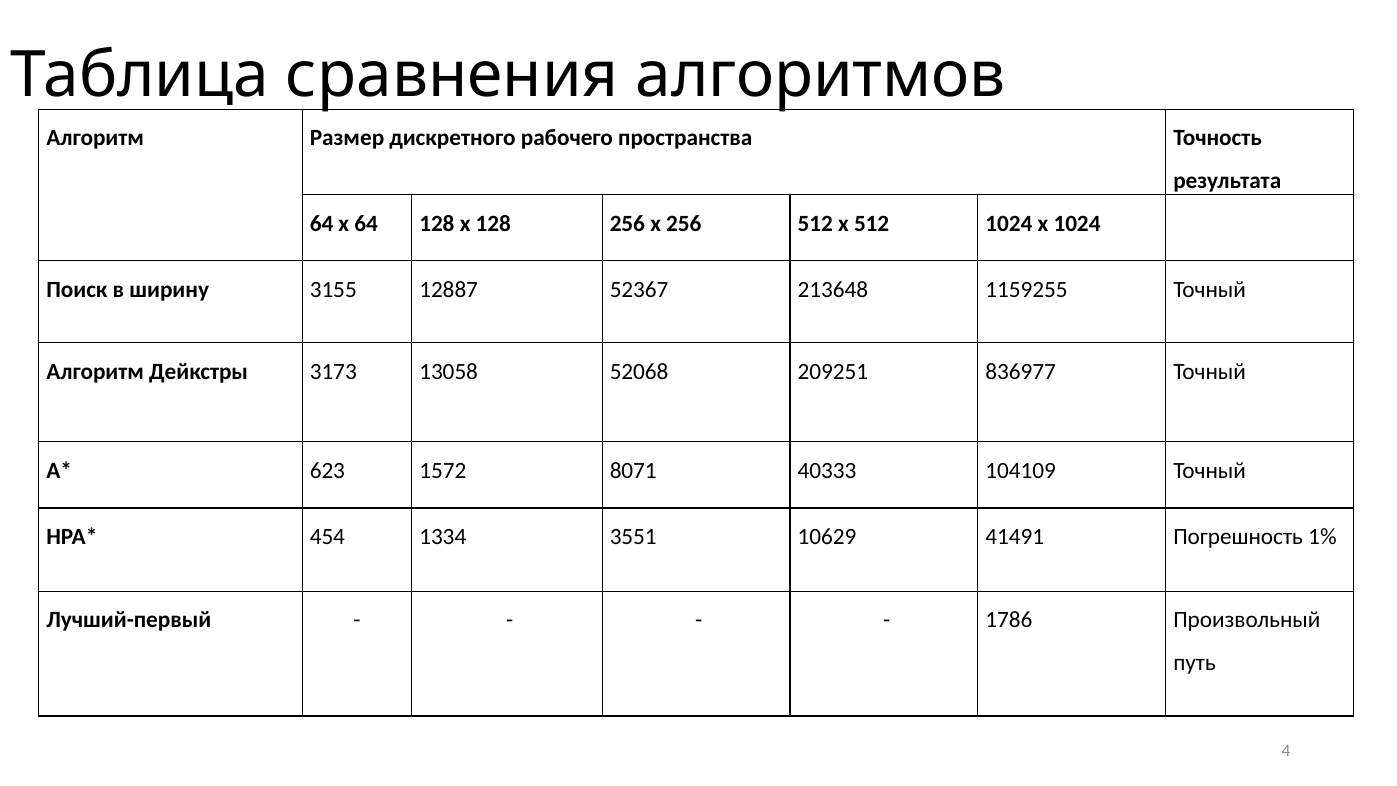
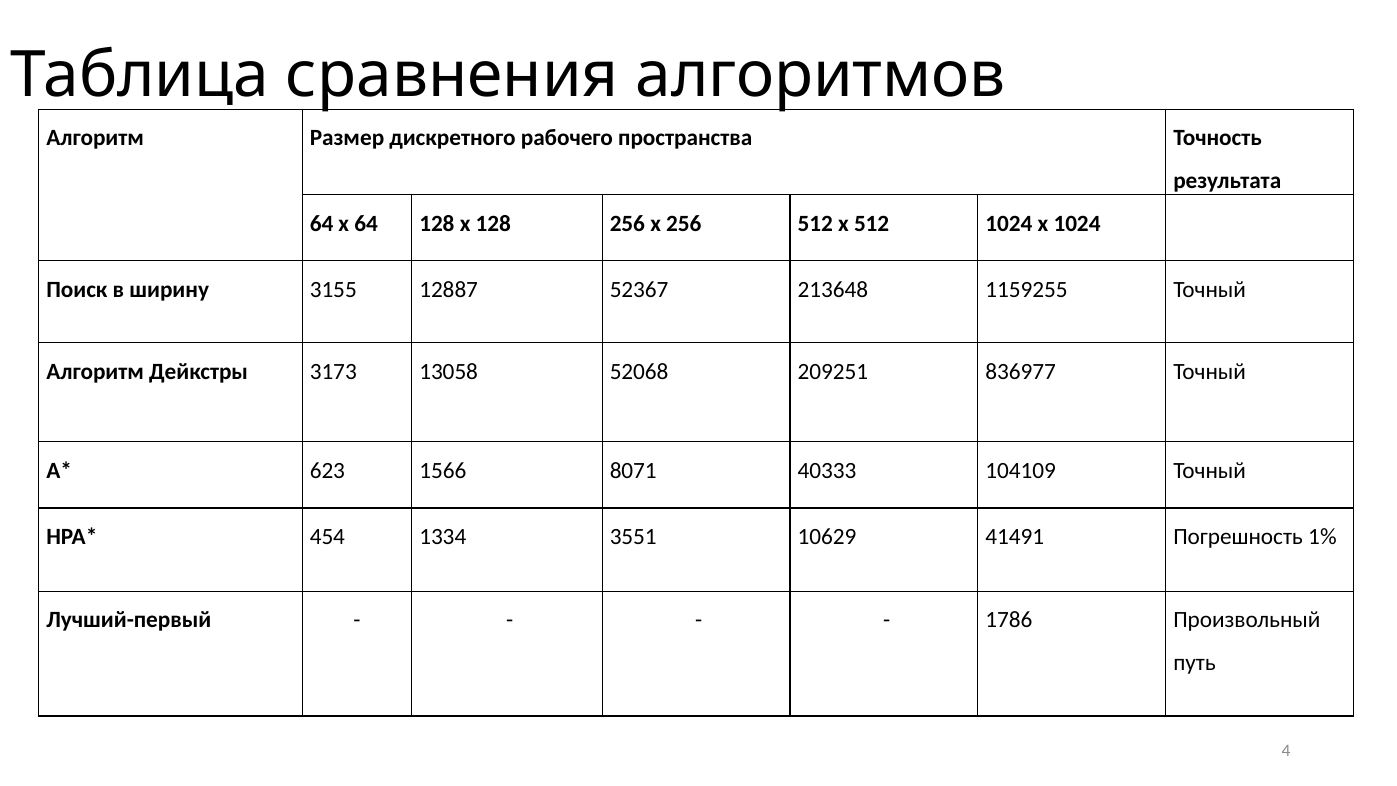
1572: 1572 -> 1566
